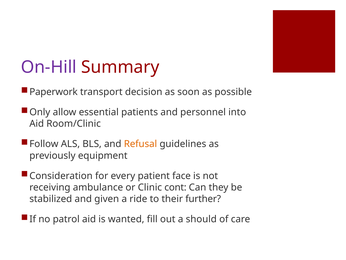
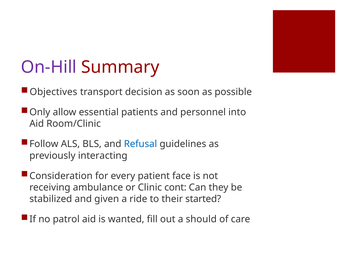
Paperwork: Paperwork -> Objectives
Refusal colour: orange -> blue
equipment: equipment -> interacting
further: further -> started
